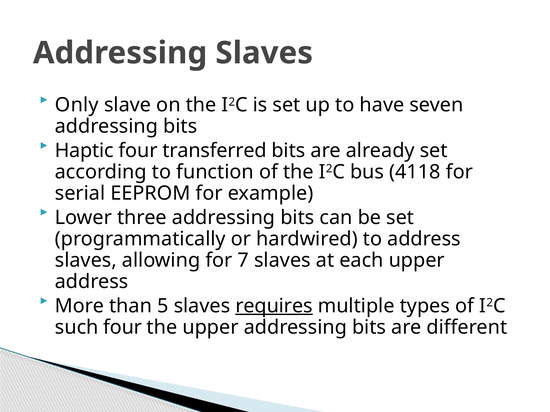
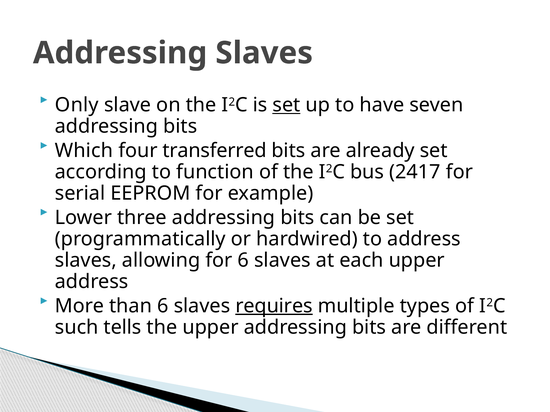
set at (286, 105) underline: none -> present
Haptic: Haptic -> Which
4118: 4118 -> 2417
for 7: 7 -> 6
than 5: 5 -> 6
such four: four -> tells
